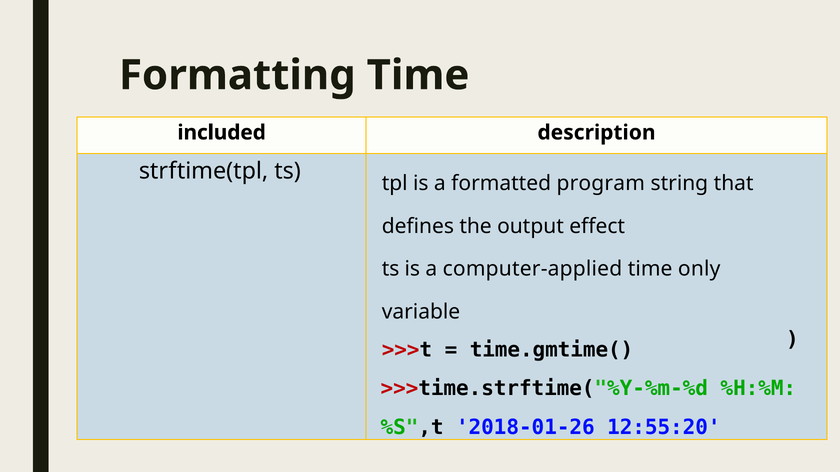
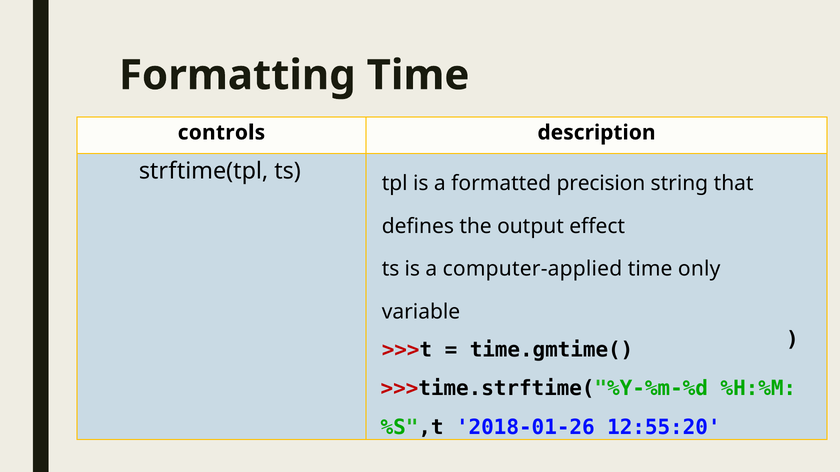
included: included -> controls
program: program -> precision
